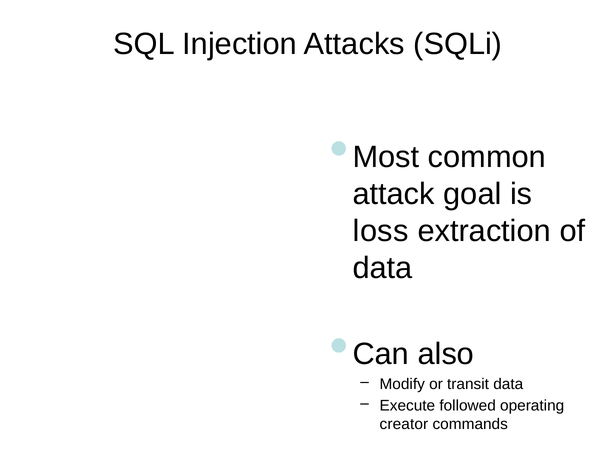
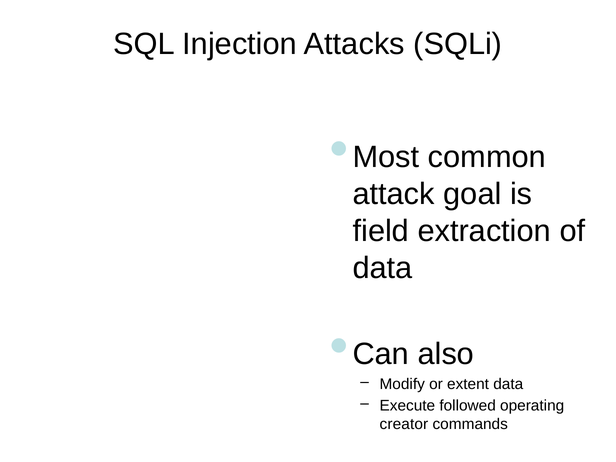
loss: loss -> field
transit: transit -> extent
